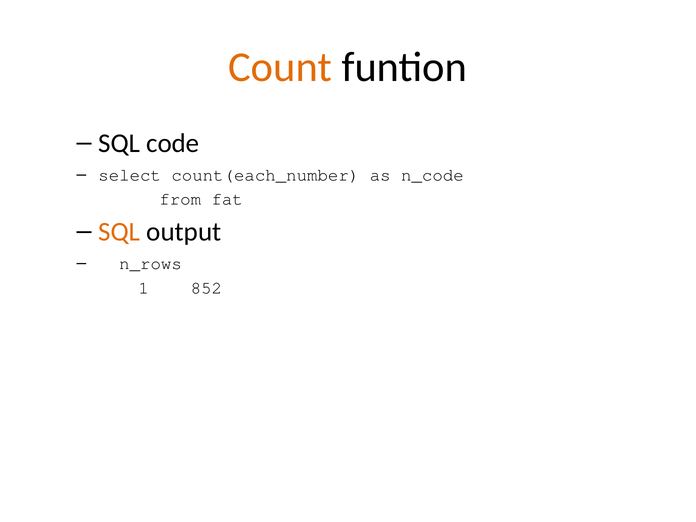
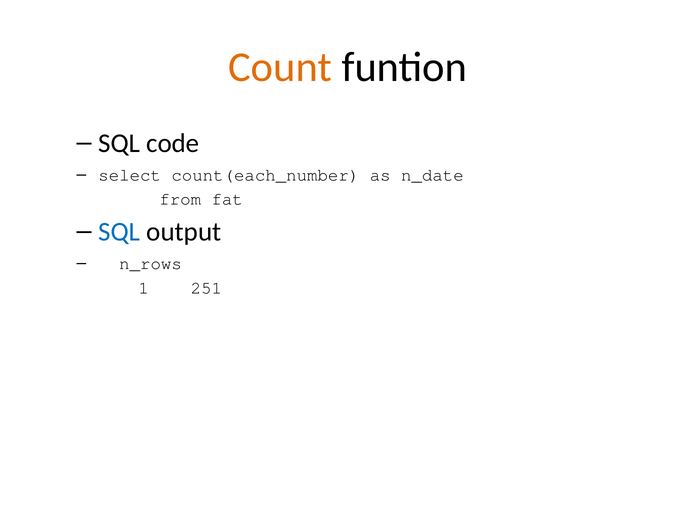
n_code: n_code -> n_date
SQL at (119, 232) colour: orange -> blue
852: 852 -> 251
